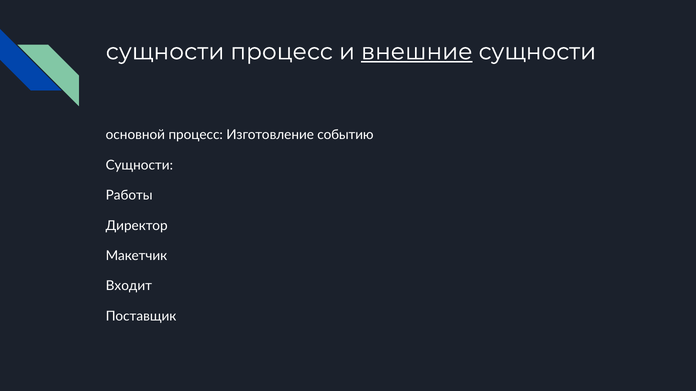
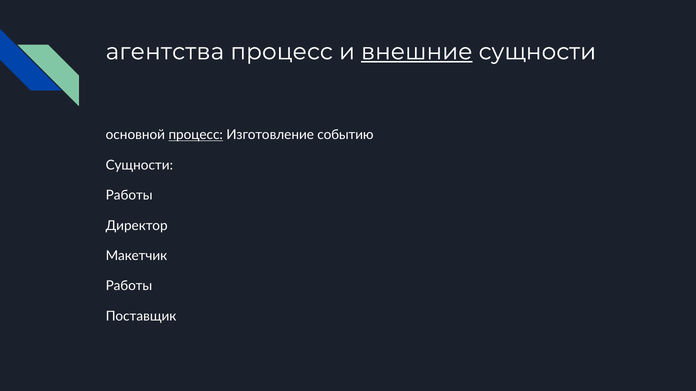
сущности at (165, 52): сущности -> агентства
процесс at (196, 135) underline: none -> present
Входит at (129, 286): Входит -> Работы
